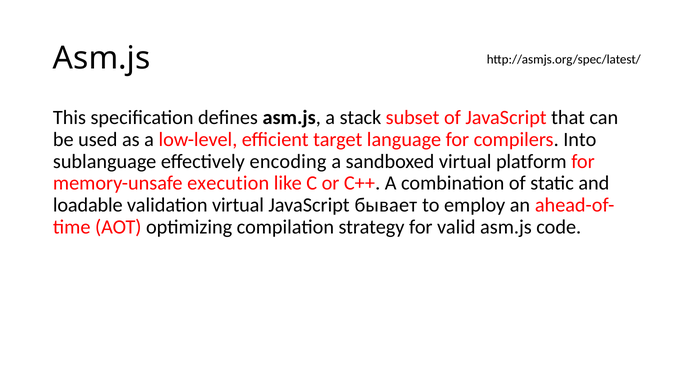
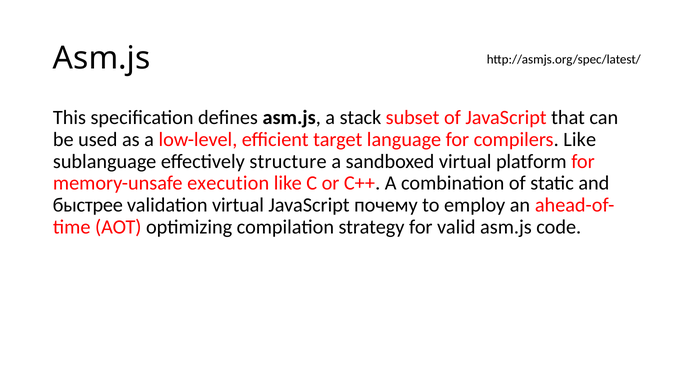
compilers Into: Into -> Like
encoding: encoding -> structure
loadable: loadable -> быстрее
бывает: бывает -> почему
